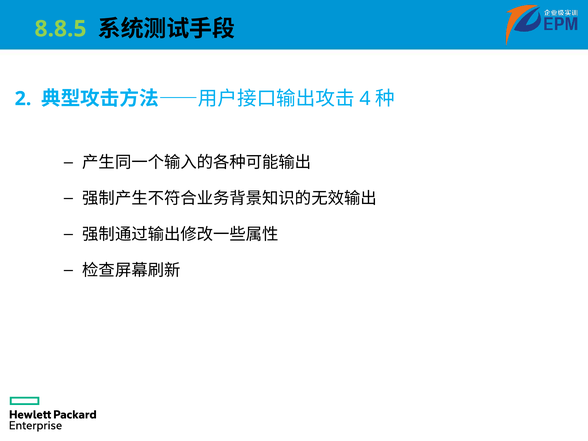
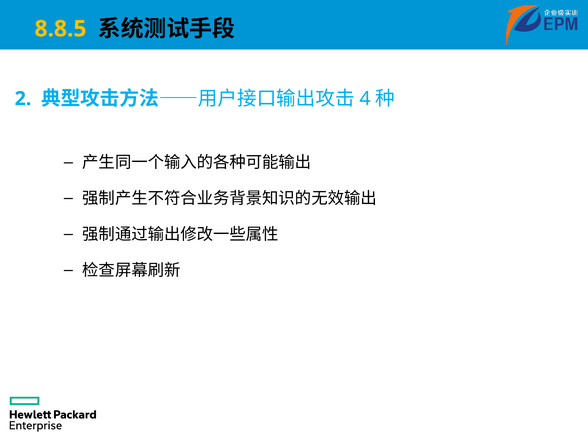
8.8.5 colour: light green -> yellow
